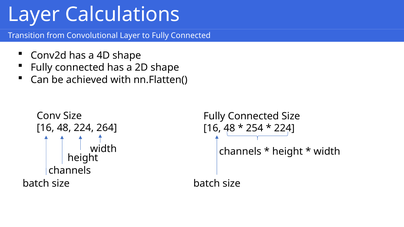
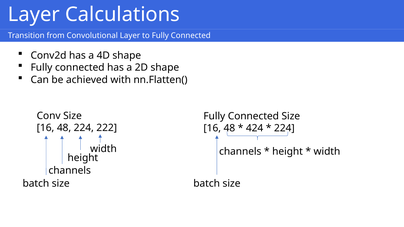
264: 264 -> 222
254: 254 -> 424
